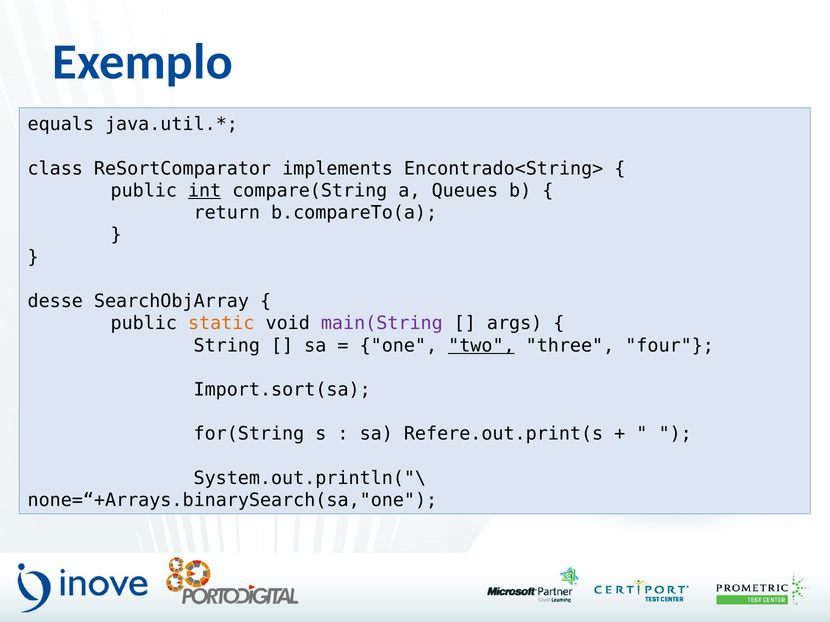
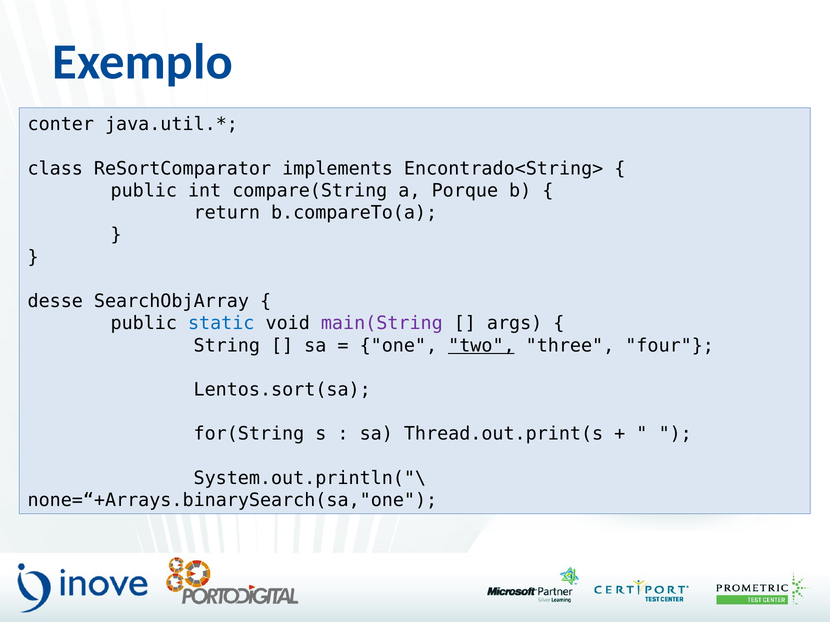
equals: equals -> conter
int underline: present -> none
Queues: Queues -> Porque
static colour: orange -> blue
Import.sort(sa: Import.sort(sa -> Lentos.sort(sa
Refere.out.print(s: Refere.out.print(s -> Thread.out.print(s
